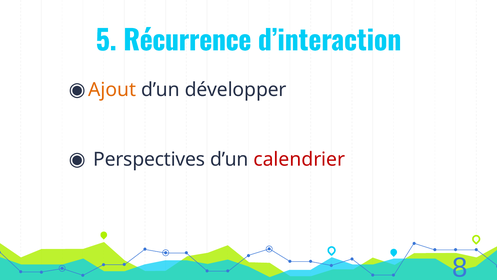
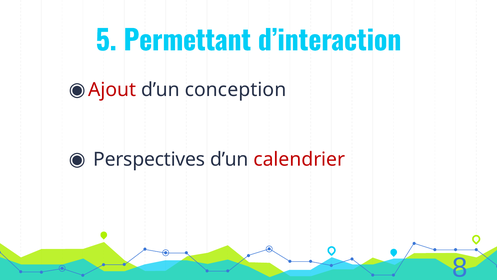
Récurrence: Récurrence -> Permettant
Ajout colour: orange -> red
développer: développer -> conception
